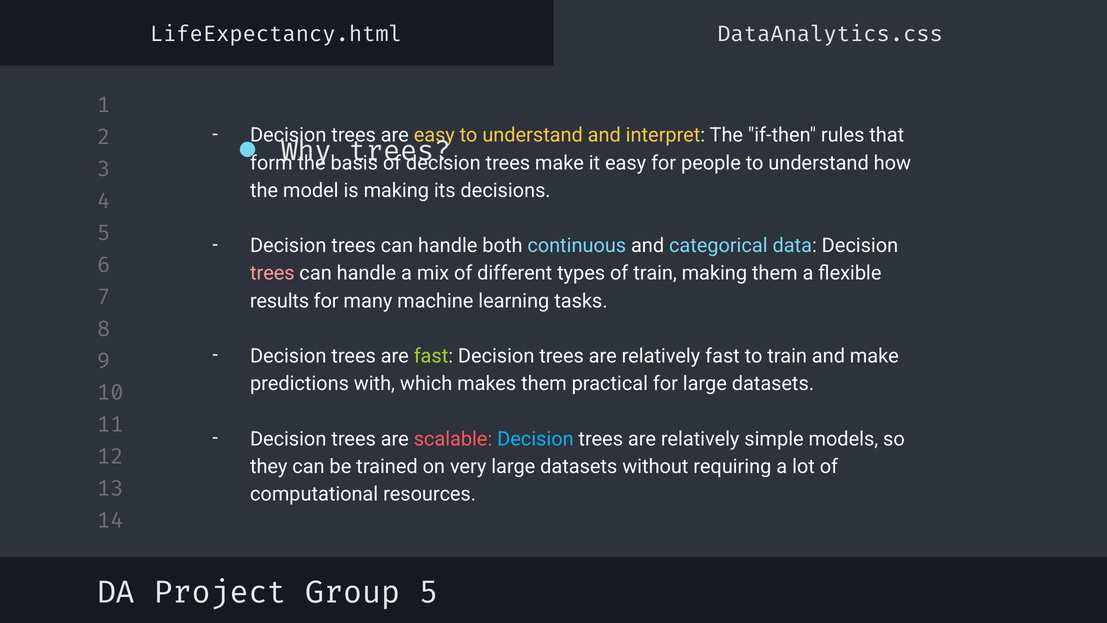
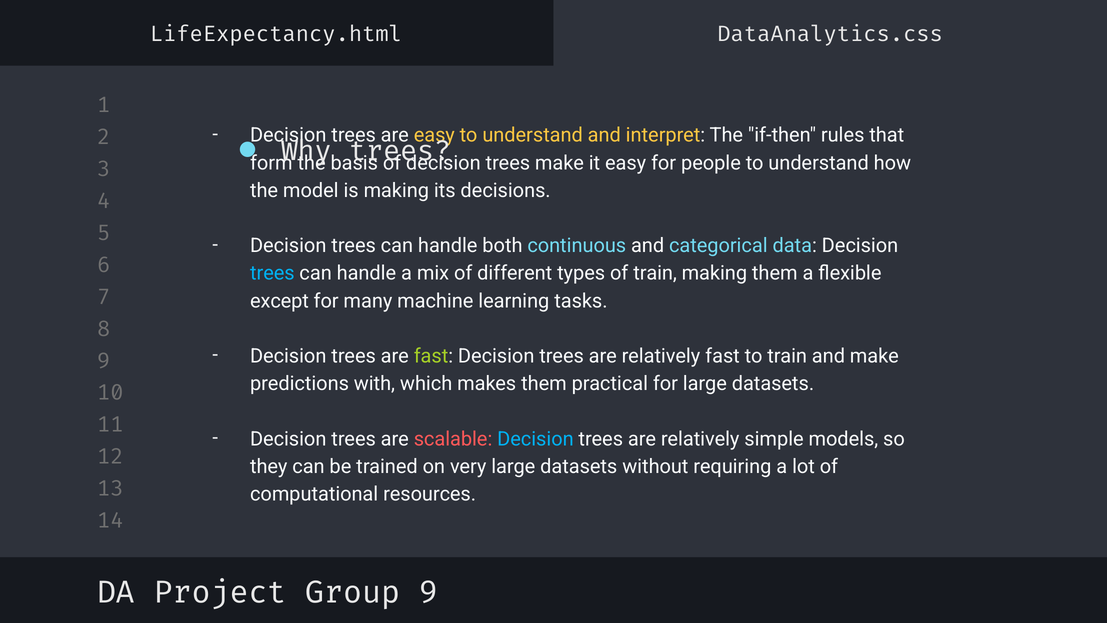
trees at (272, 273) colour: pink -> light blue
results: results -> except
Group 5: 5 -> 9
